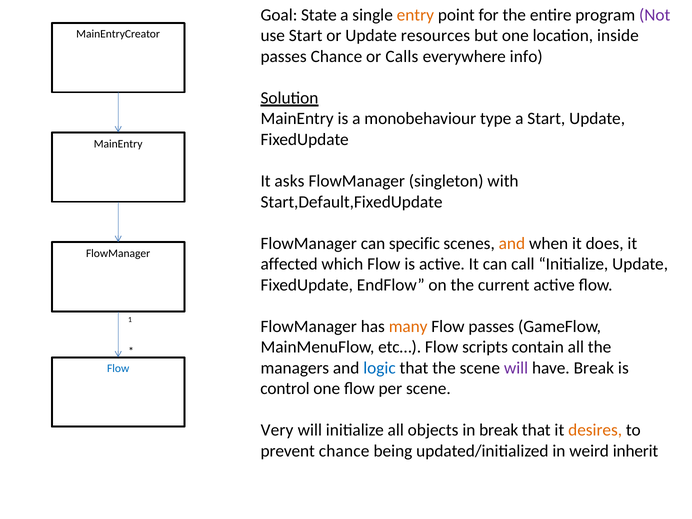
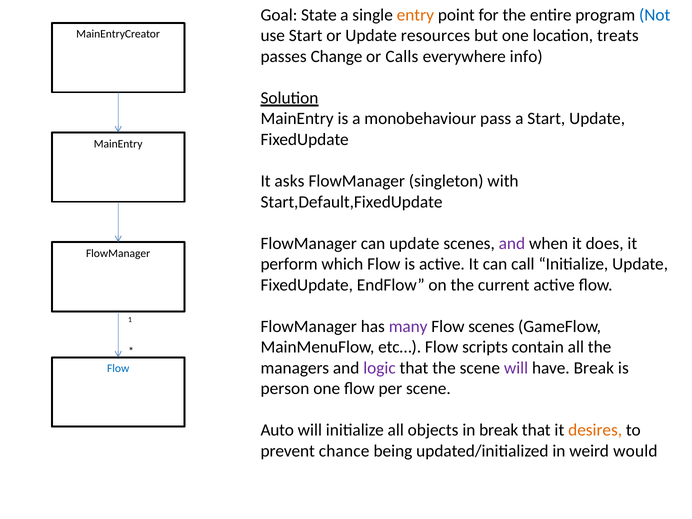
Not colour: purple -> blue
inside: inside -> treats
passes Chance: Chance -> Change
type: type -> pass
can specific: specific -> update
and at (512, 243) colour: orange -> purple
affected: affected -> perform
many colour: orange -> purple
Flow passes: passes -> scenes
logic colour: blue -> purple
control: control -> person
Very: Very -> Auto
inherit: inherit -> would
